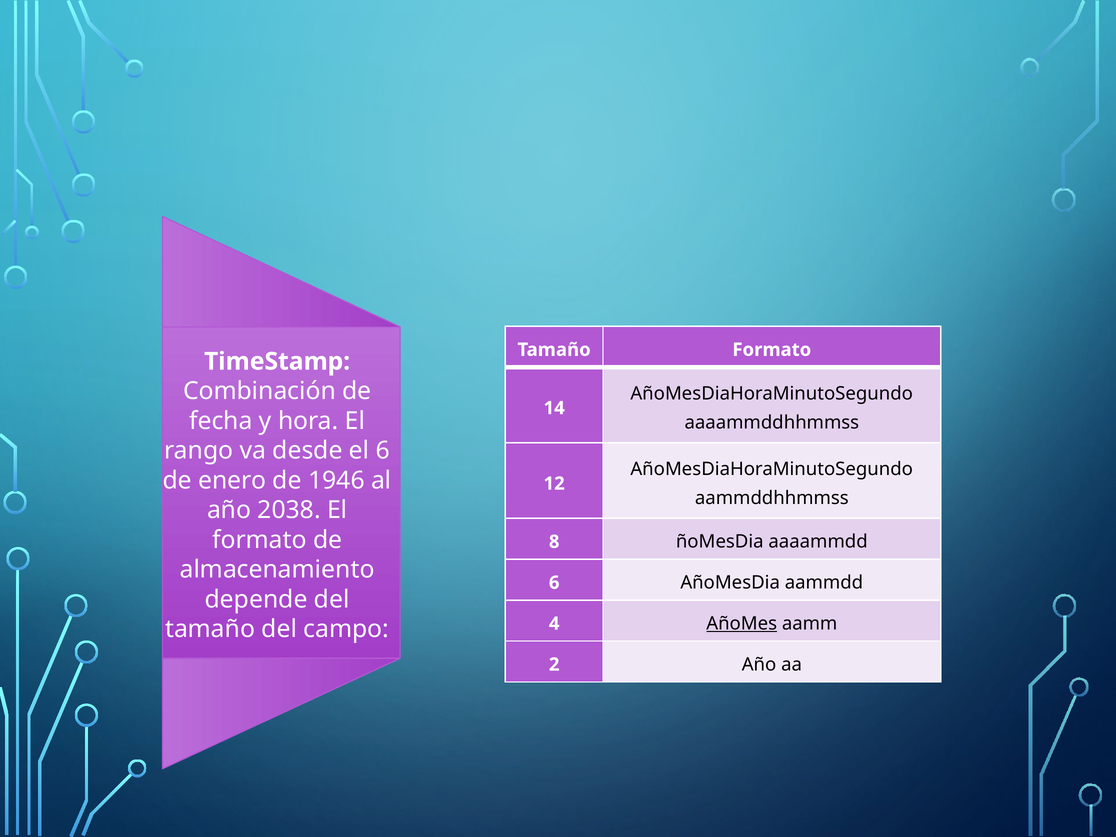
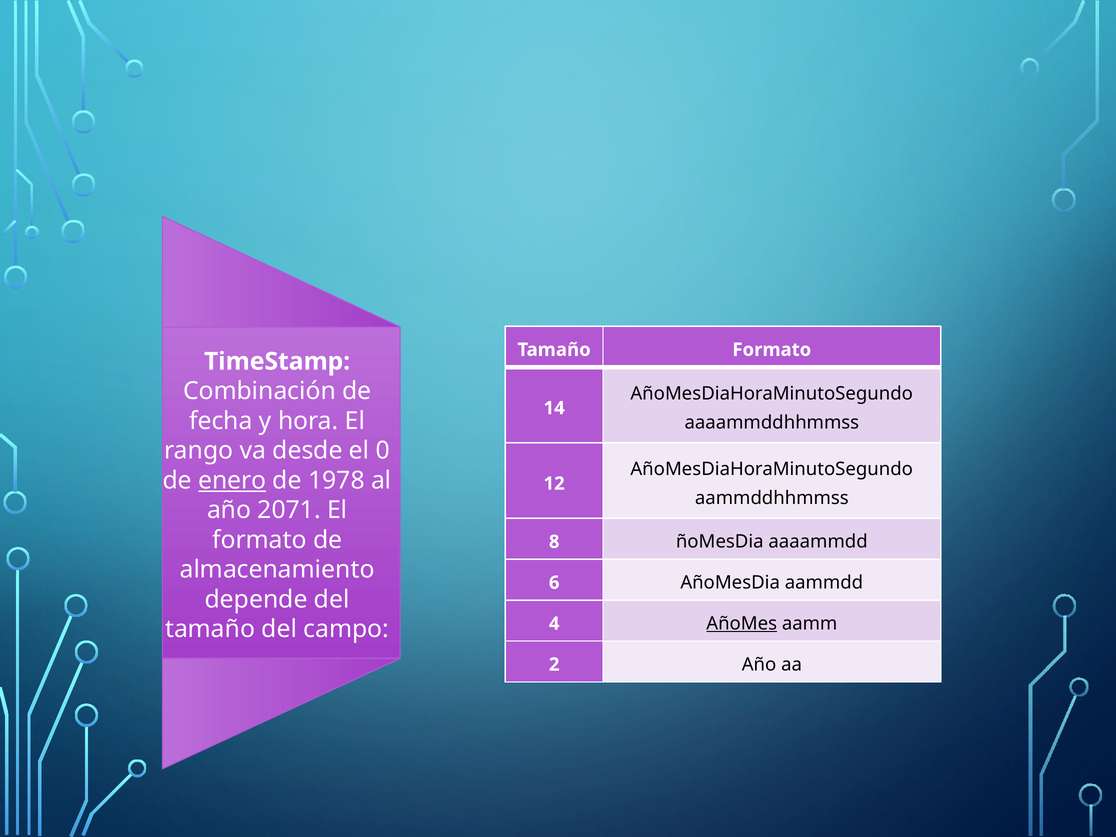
el 6: 6 -> 0
enero underline: none -> present
1946: 1946 -> 1978
2038: 2038 -> 2071
